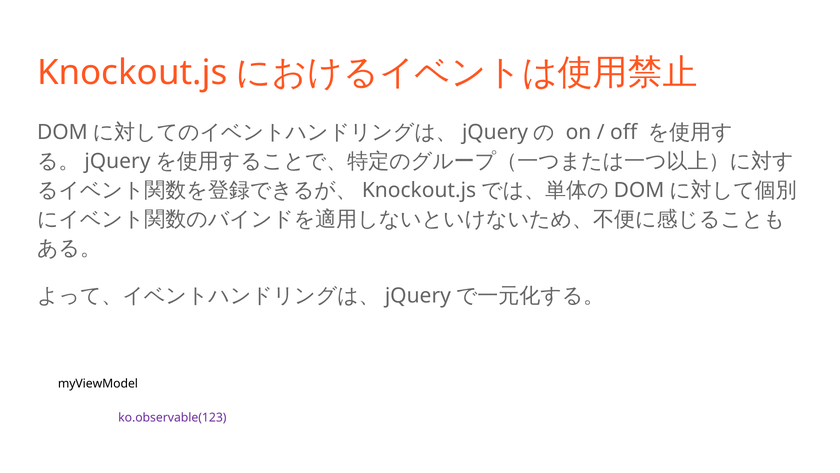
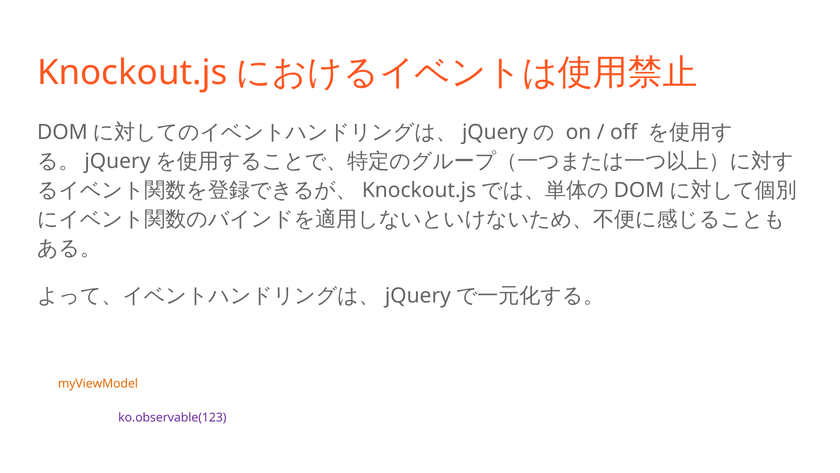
myViewModel colour: black -> orange
